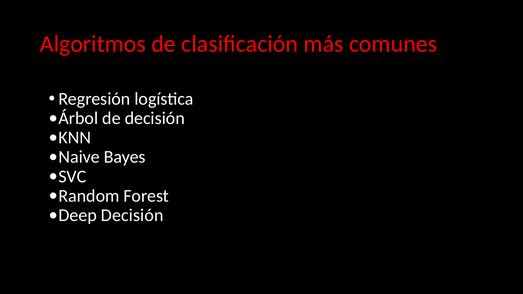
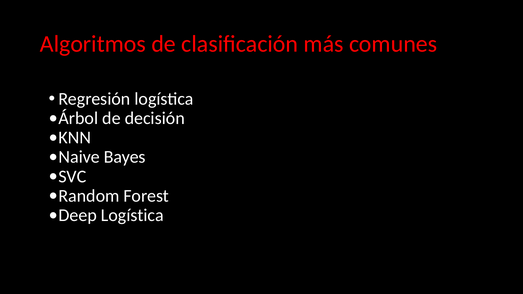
Deep Decisión: Decisión -> Logística
